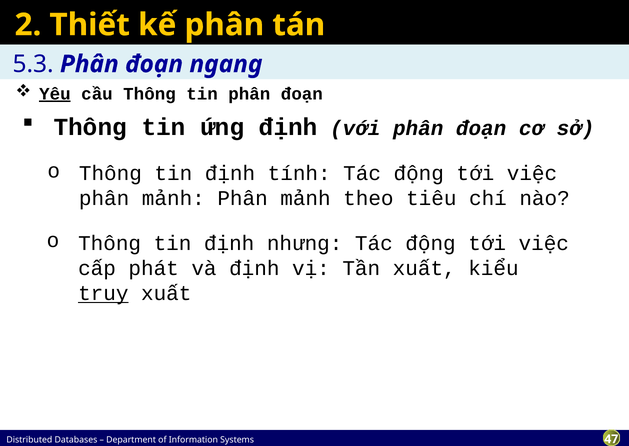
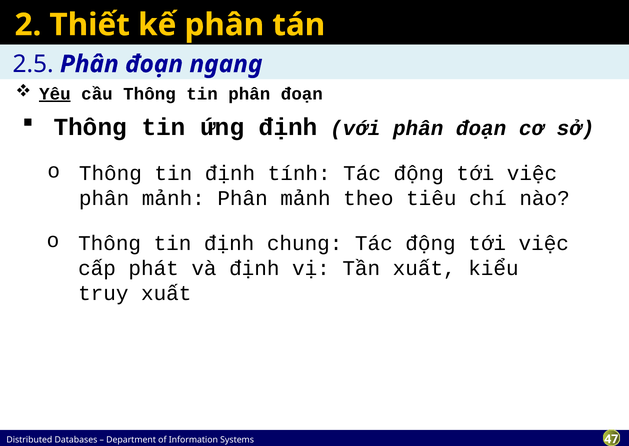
5.3: 5.3 -> 2.5
nhưng: nhưng -> chung
truy underline: present -> none
